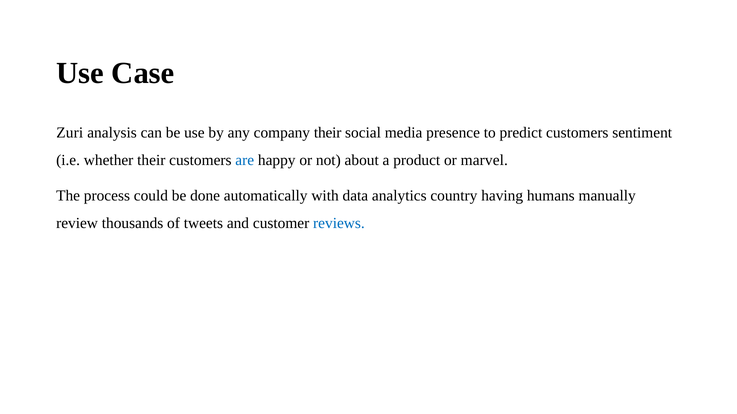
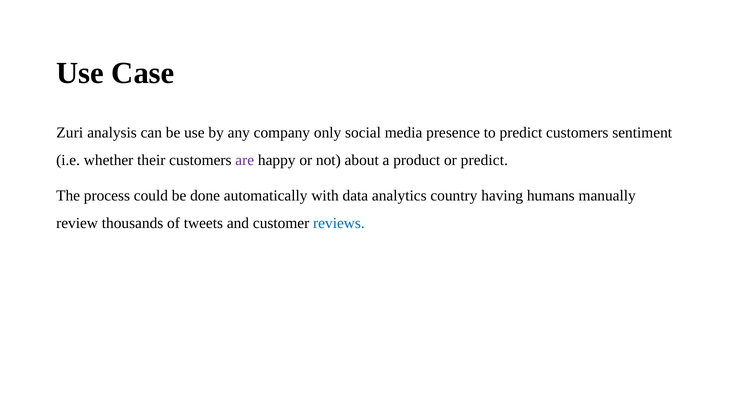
company their: their -> only
are colour: blue -> purple
or marvel: marvel -> predict
